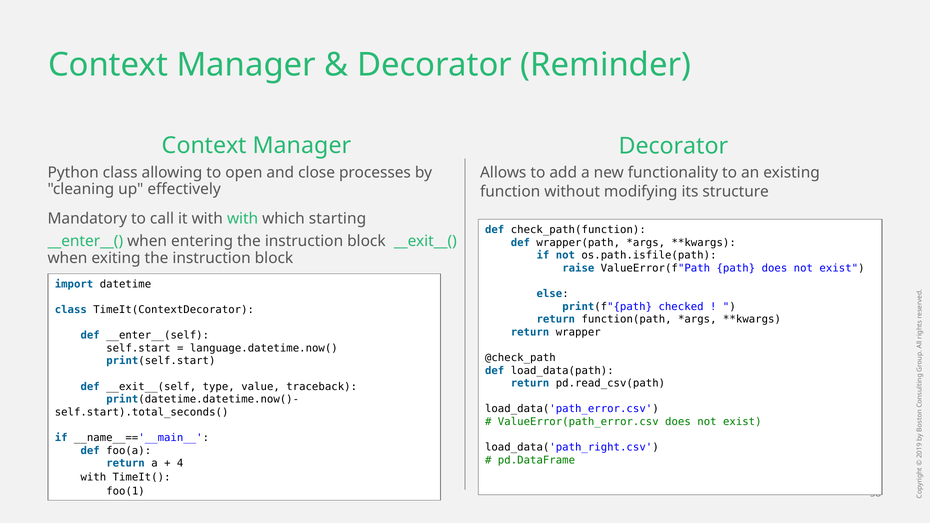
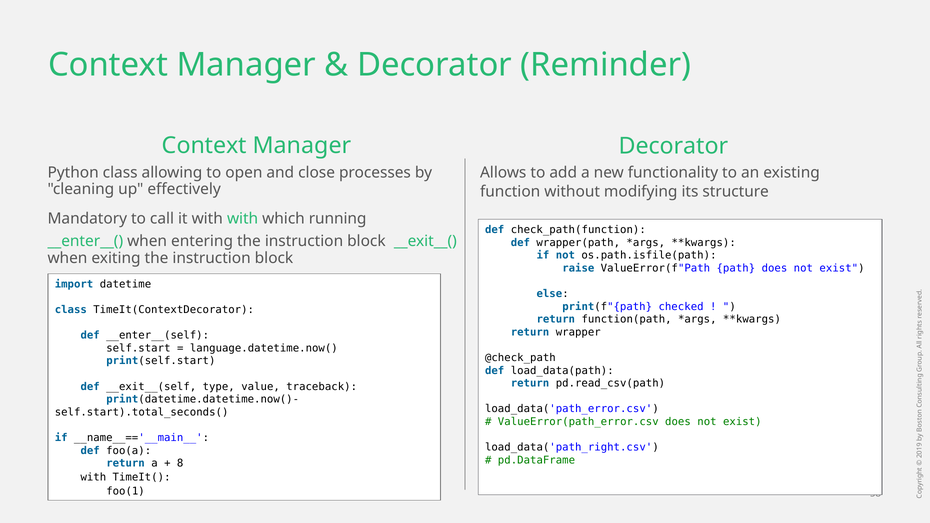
starting: starting -> running
4: 4 -> 8
